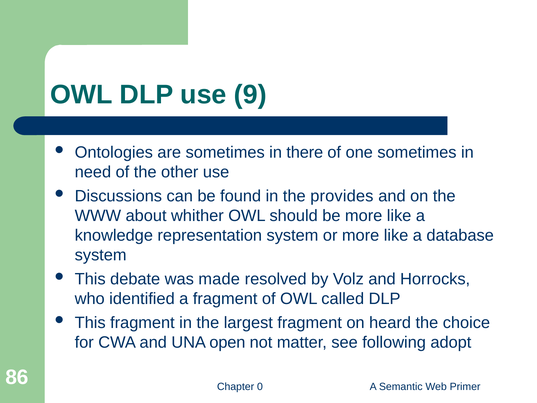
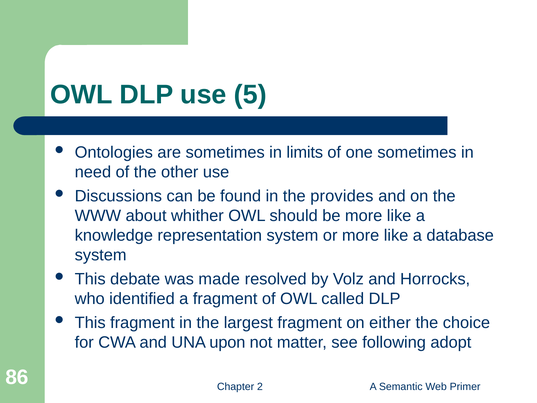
9: 9 -> 5
there: there -> limits
heard: heard -> either
open: open -> upon
0: 0 -> 2
